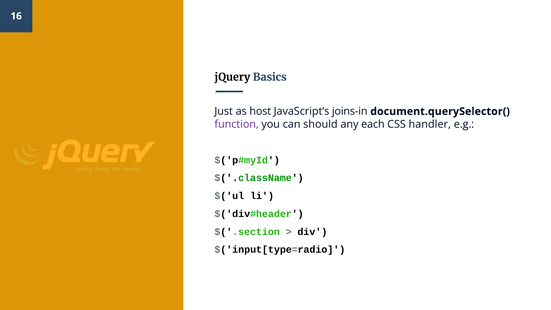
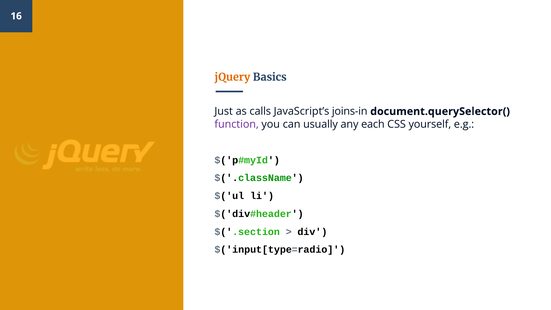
jQuery colour: black -> orange
host: host -> calls
should: should -> usually
handler: handler -> yourself
